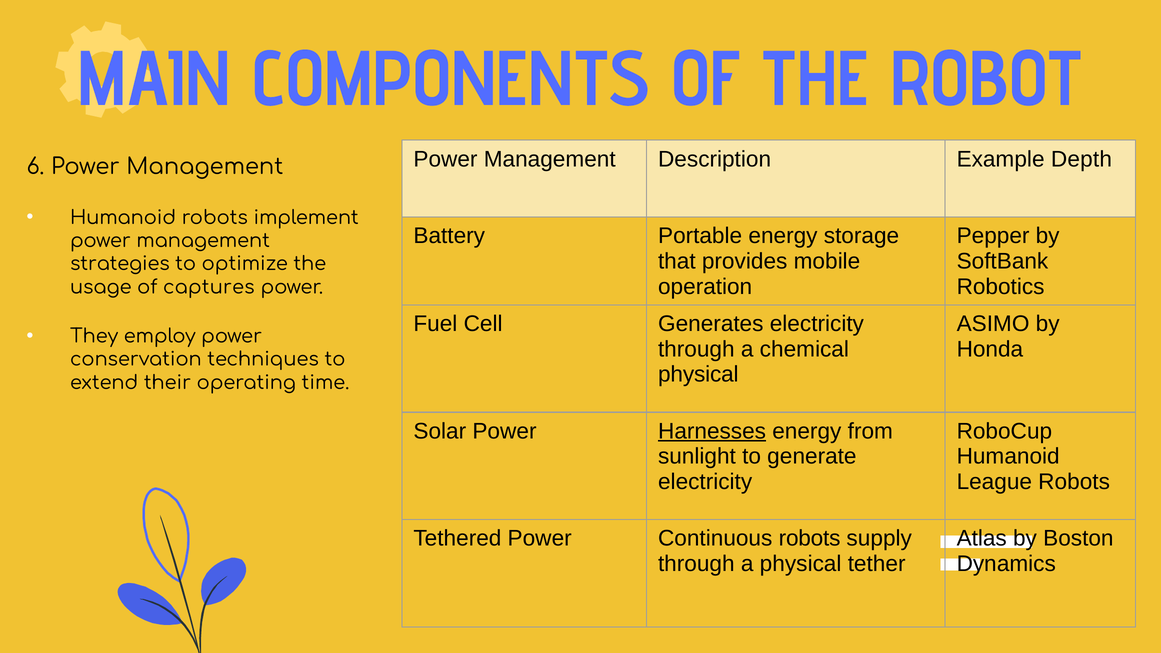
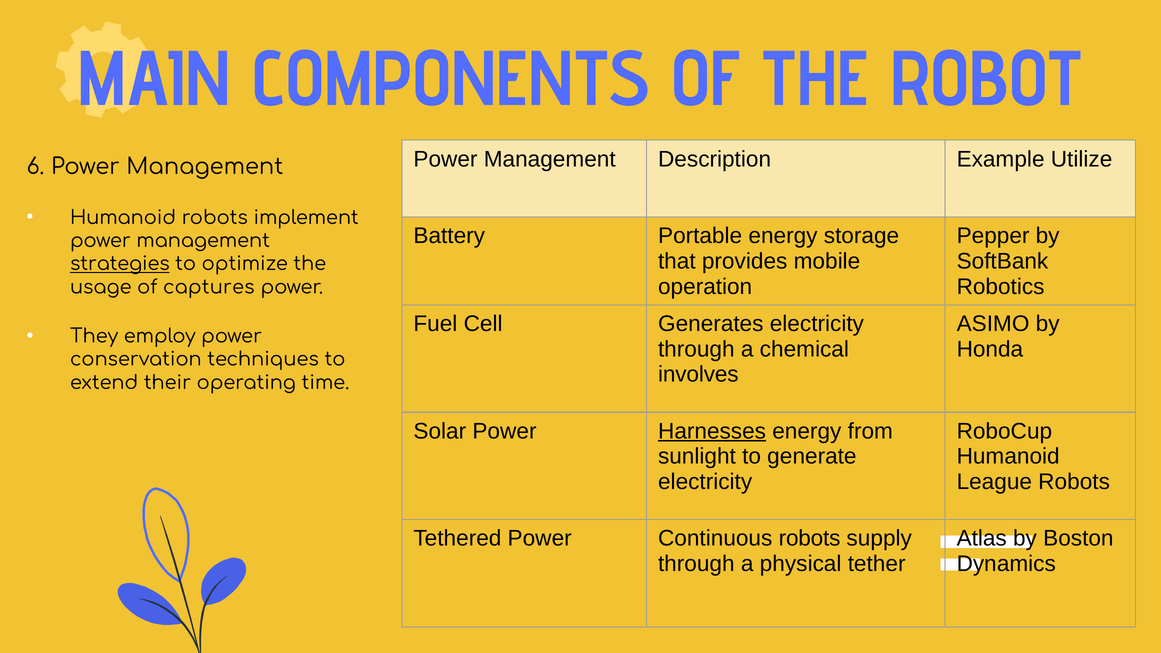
Depth: Depth -> Utilize
strategies underline: none -> present
physical at (698, 374): physical -> involves
